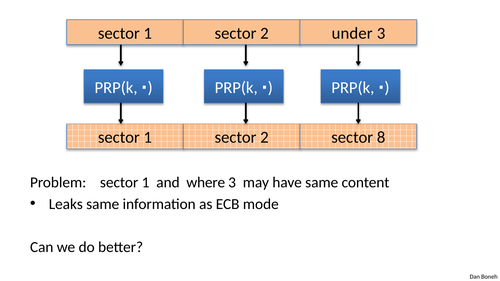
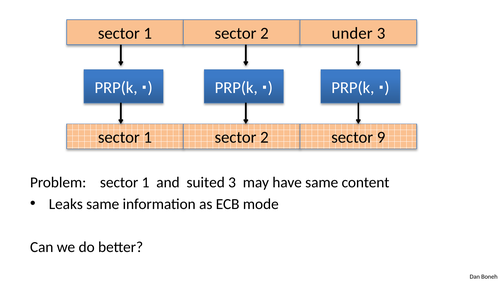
8: 8 -> 9
where: where -> suited
